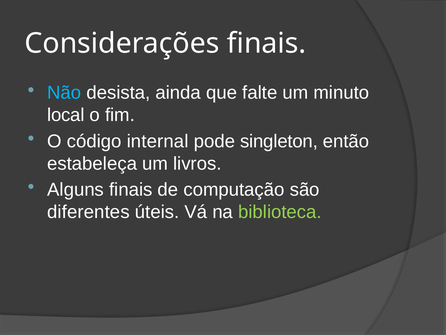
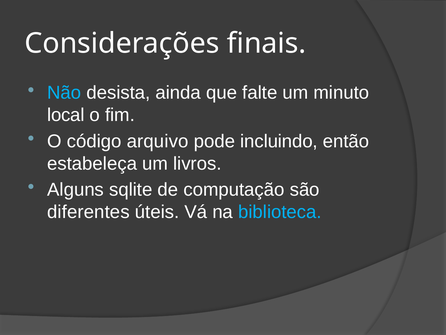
internal: internal -> arquivo
singleton: singleton -> incluindo
Alguns finais: finais -> sqlite
biblioteca colour: light green -> light blue
